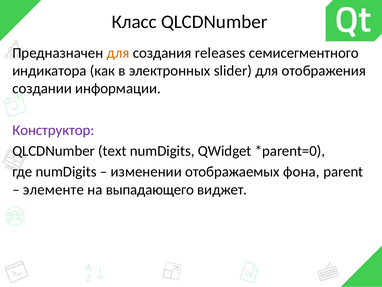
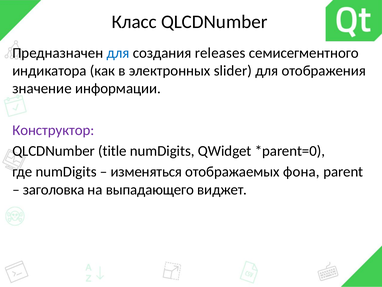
для at (118, 53) colour: orange -> blue
создании: создании -> значение
text: text -> title
изменении: изменении -> изменяться
элементе: элементе -> заголовка
